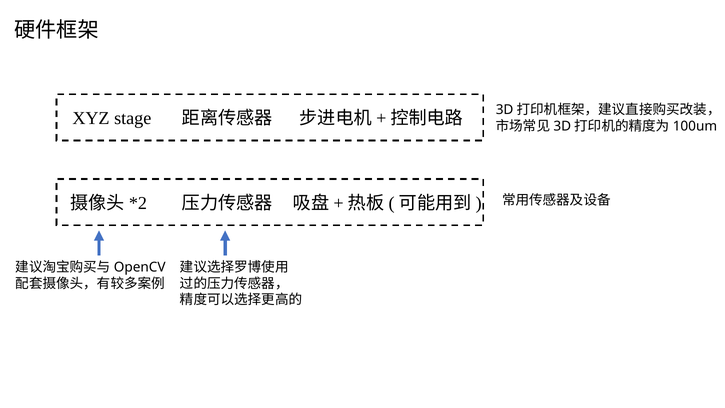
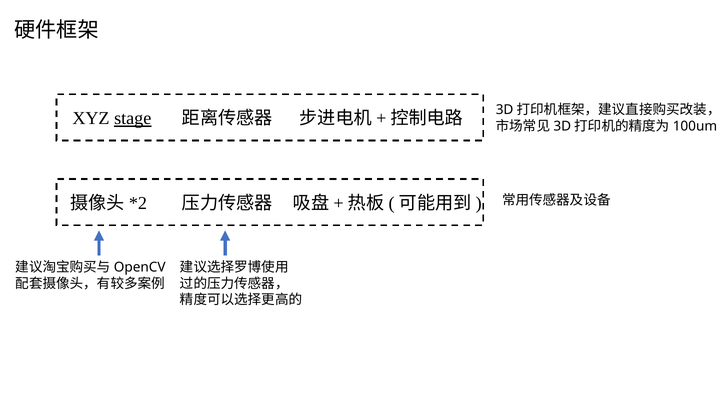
stage underline: none -> present
